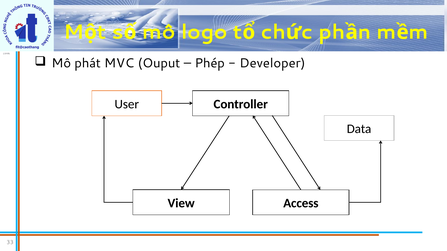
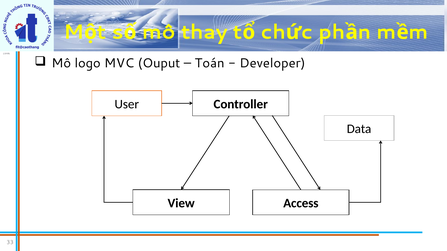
logo: logo -> thay
phát: phát -> logo
Phép: Phép -> Toán
